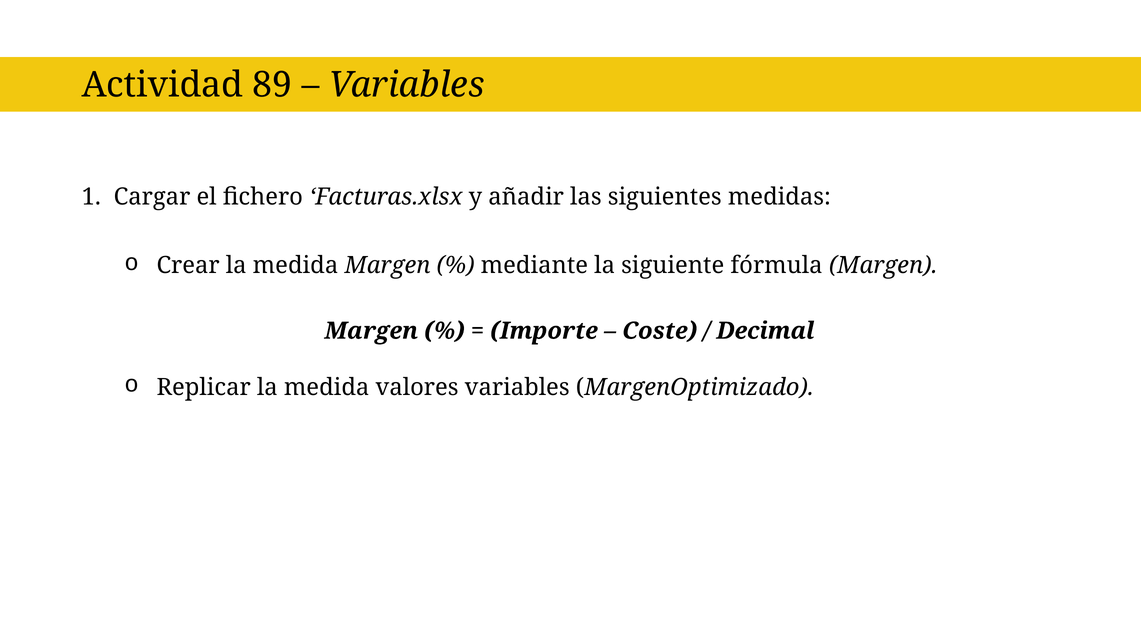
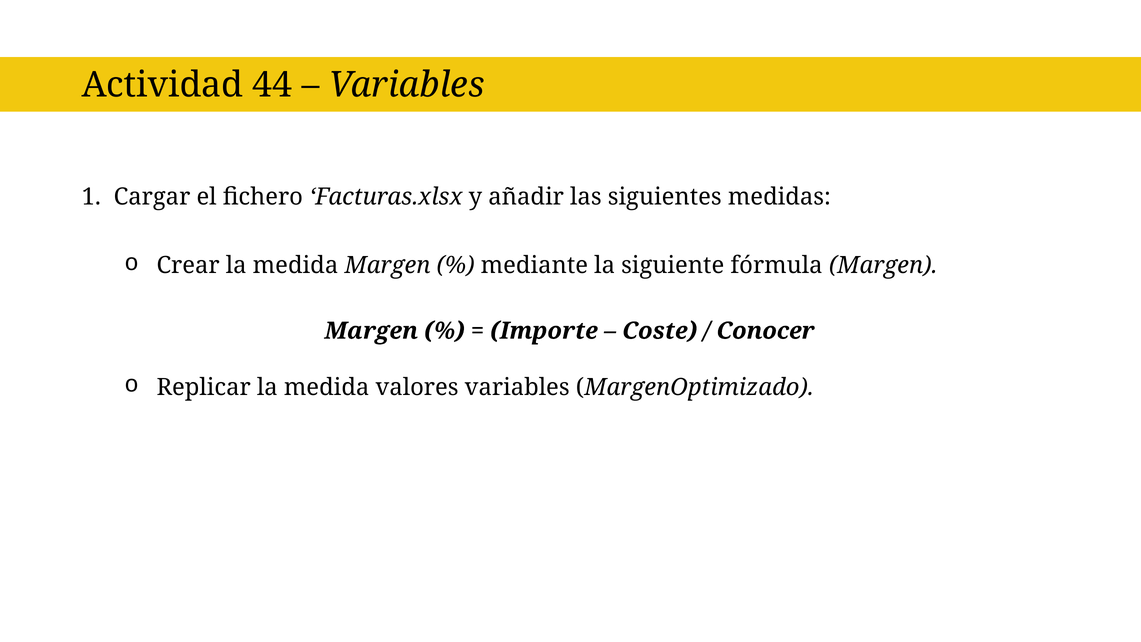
89: 89 -> 44
Decimal: Decimal -> Conocer
